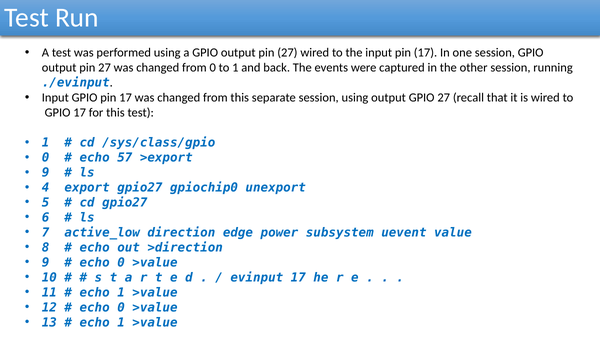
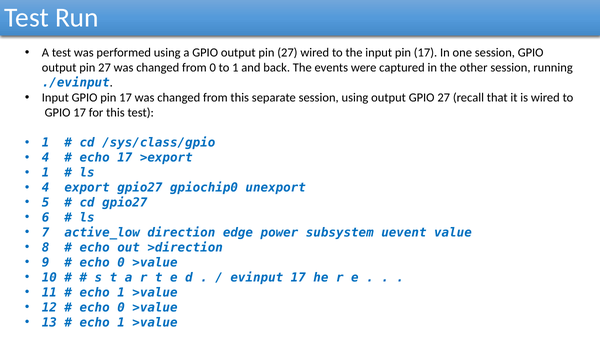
0 at (46, 158): 0 -> 4
echo 57: 57 -> 17
9 at (46, 173): 9 -> 1
